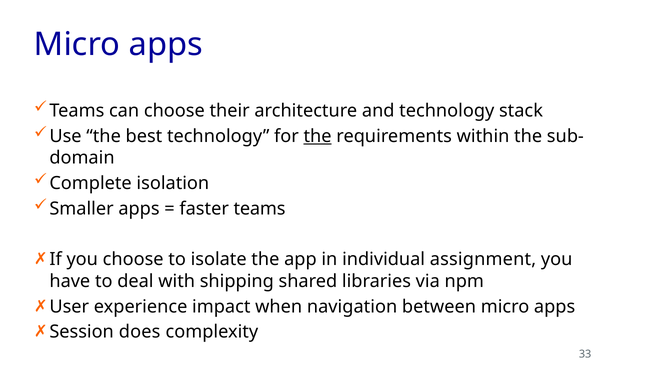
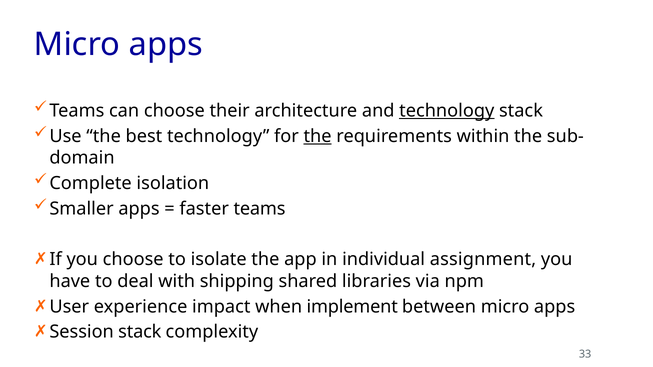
technology at (447, 111) underline: none -> present
navigation: navigation -> implement
Session does: does -> stack
